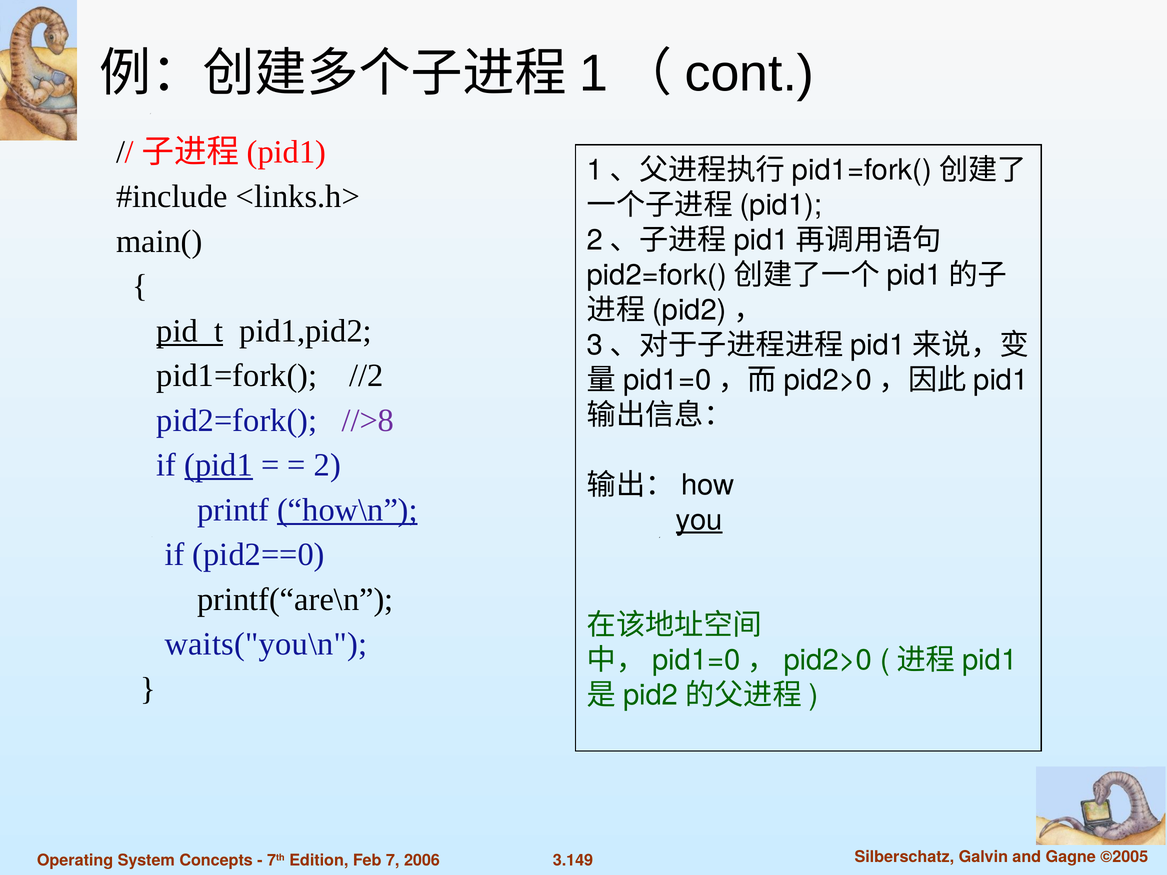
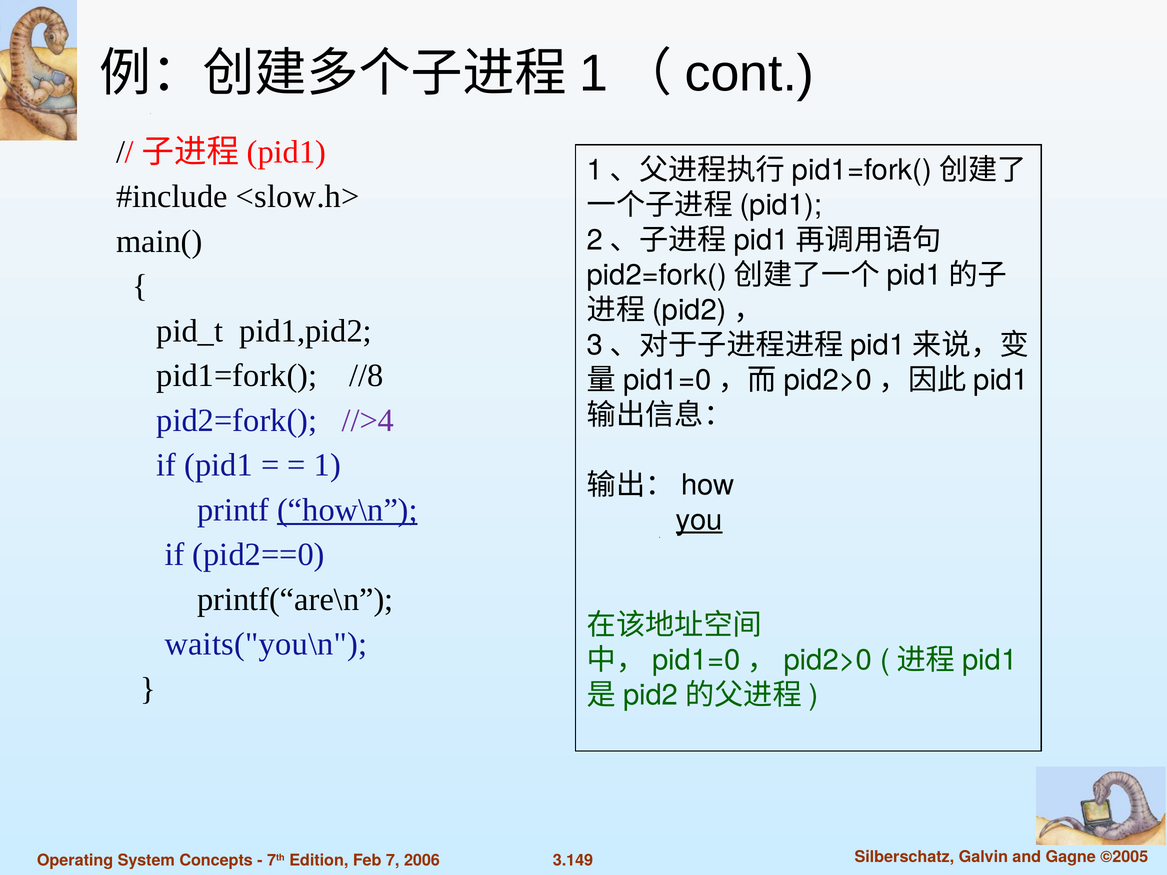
<links.h>: <links.h> -> <slow.h>
pid_t underline: present -> none
//2: //2 -> //8
//>8: //>8 -> //>4
pid1 underline: present -> none
2 at (327, 465): 2 -> 1
